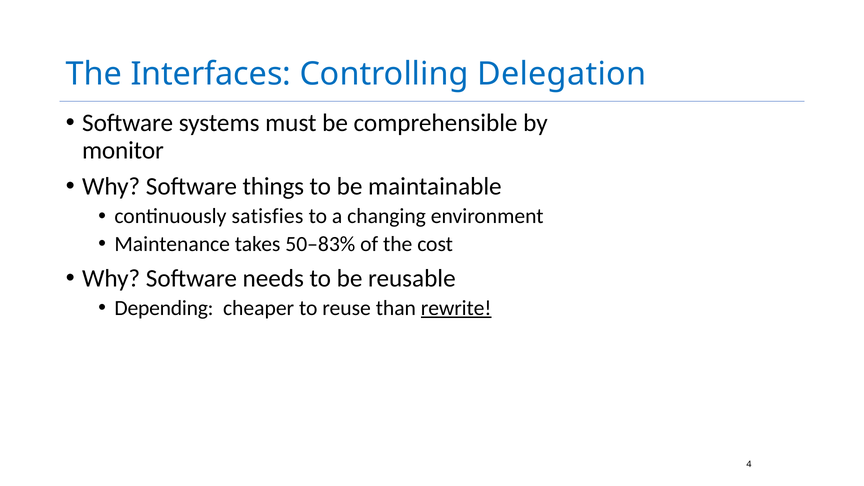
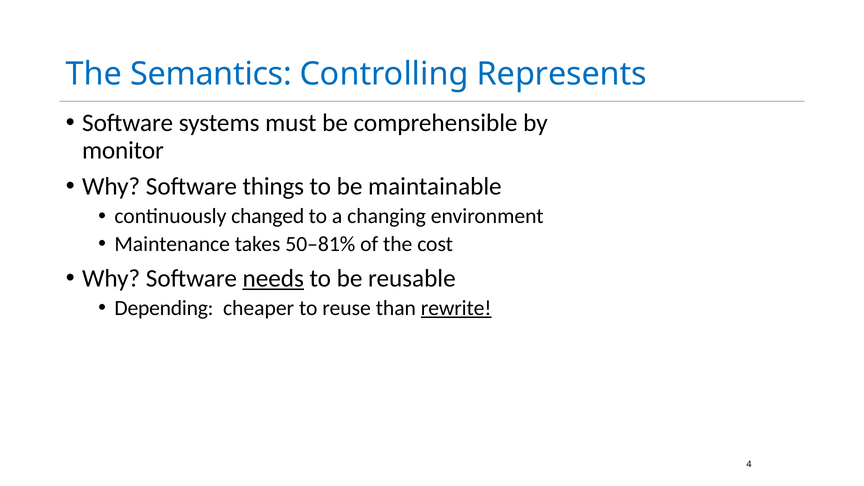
Interfaces: Interfaces -> Semantics
Delegation: Delegation -> Represents
satisfies: satisfies -> changed
50–83%: 50–83% -> 50–81%
needs underline: none -> present
